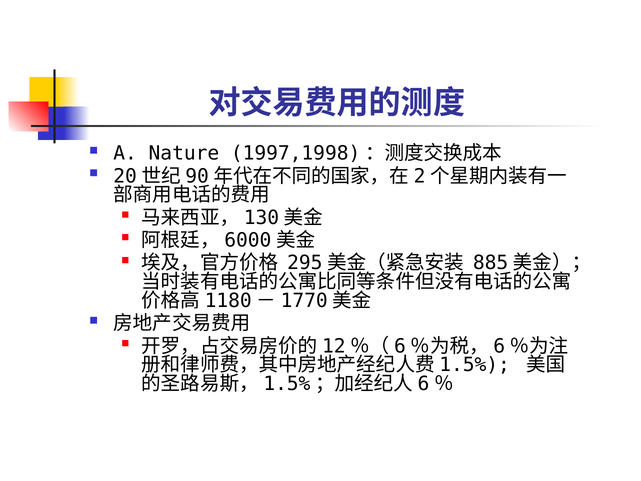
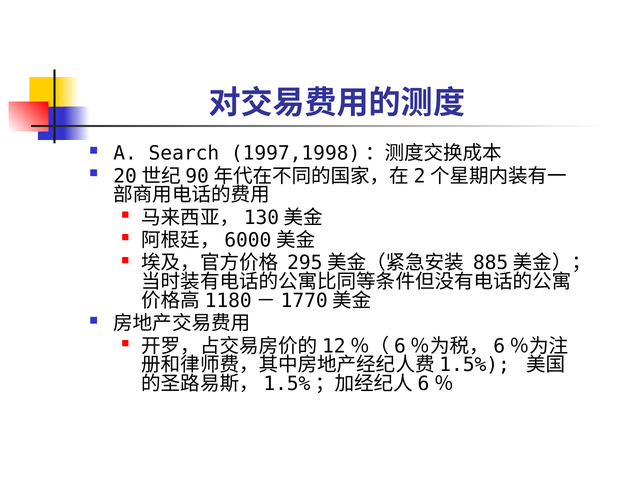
Nature: Nature -> Search
